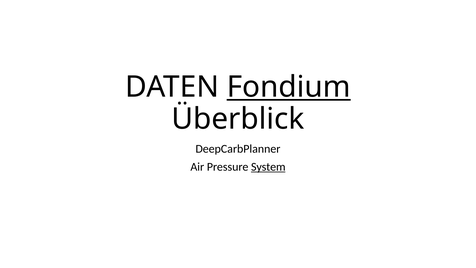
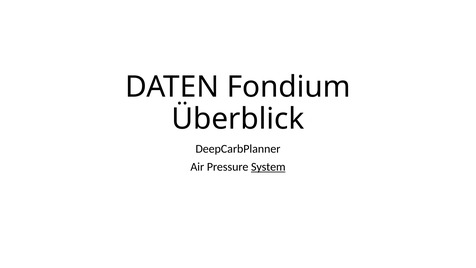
Fondium underline: present -> none
